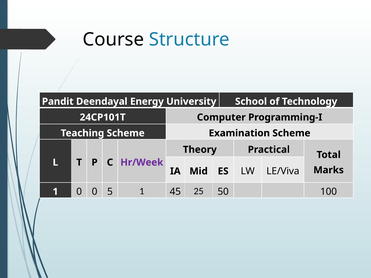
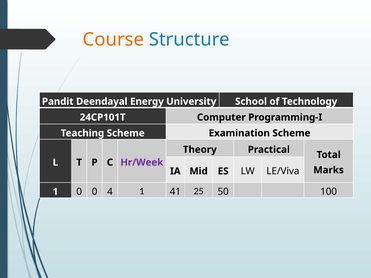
Course colour: black -> orange
5: 5 -> 4
45: 45 -> 41
